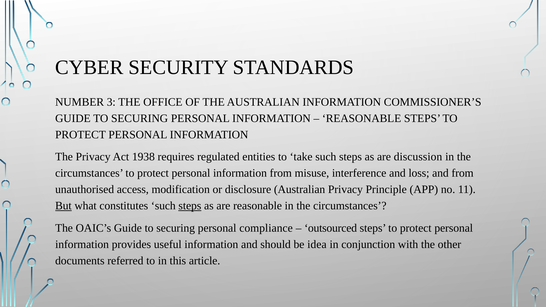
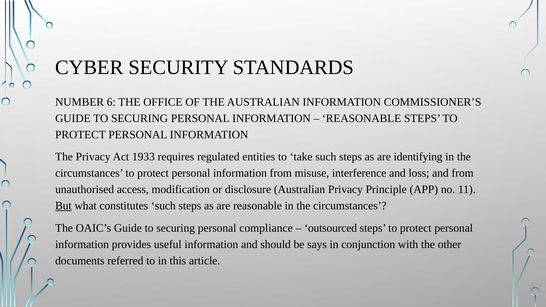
3: 3 -> 6
1938: 1938 -> 1933
discussion: discussion -> identifying
steps at (190, 206) underline: present -> none
idea: idea -> says
